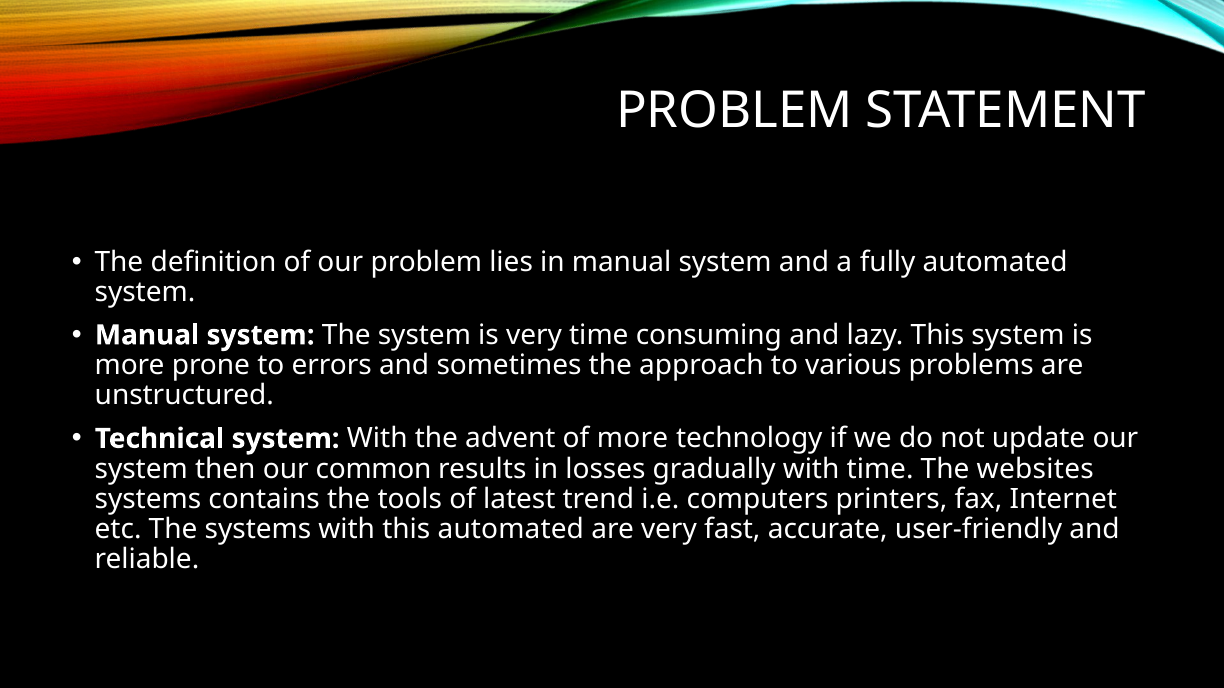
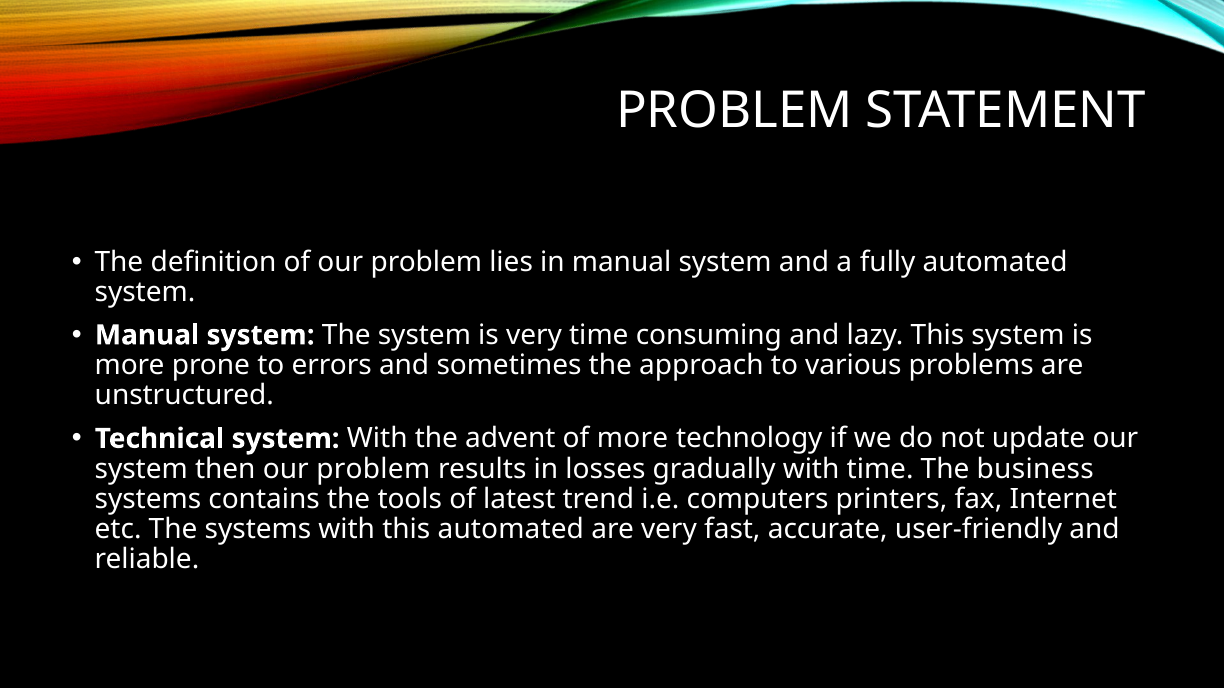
then our common: common -> problem
websites: websites -> business
